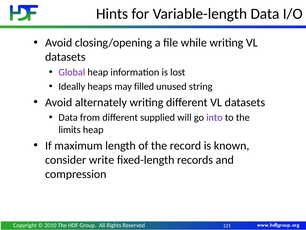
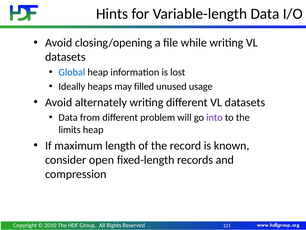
Global colour: purple -> blue
string: string -> usage
supplied: supplied -> problem
write: write -> open
